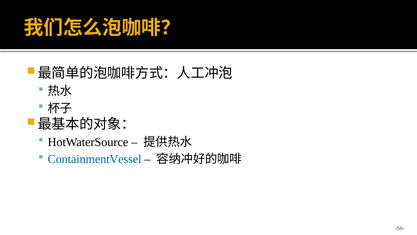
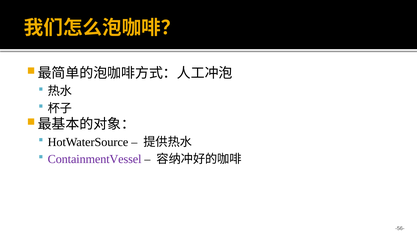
ContainmentVessel colour: blue -> purple
